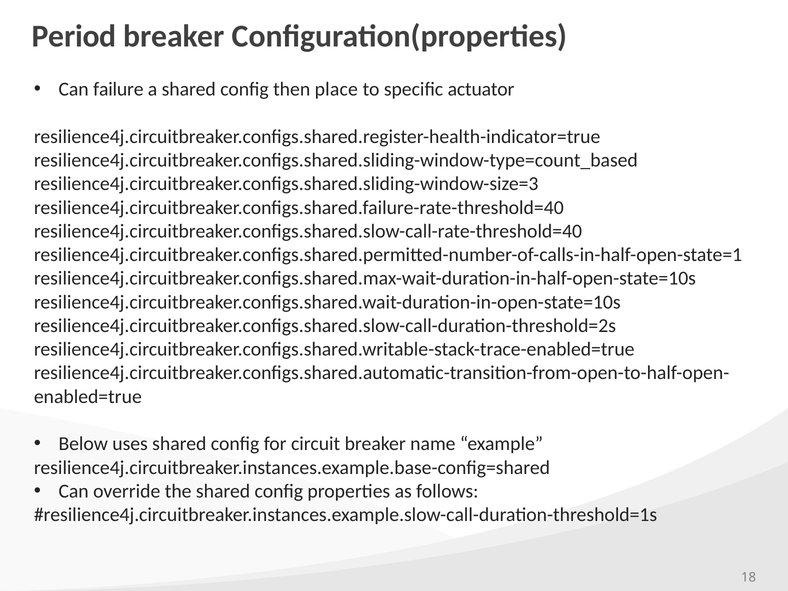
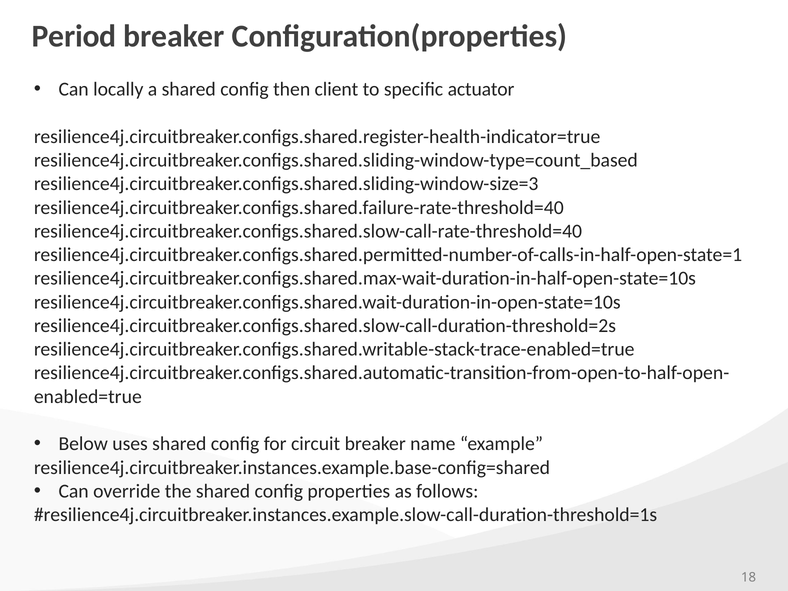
failure: failure -> locally
place: place -> client
